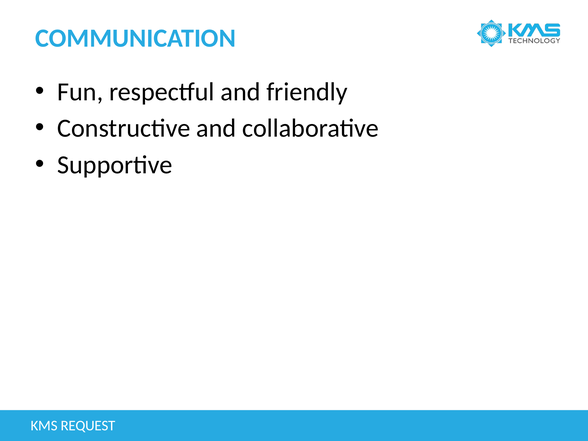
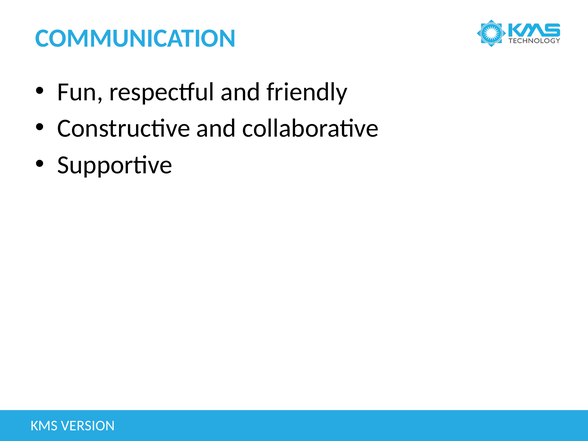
REQUEST: REQUEST -> VERSION
